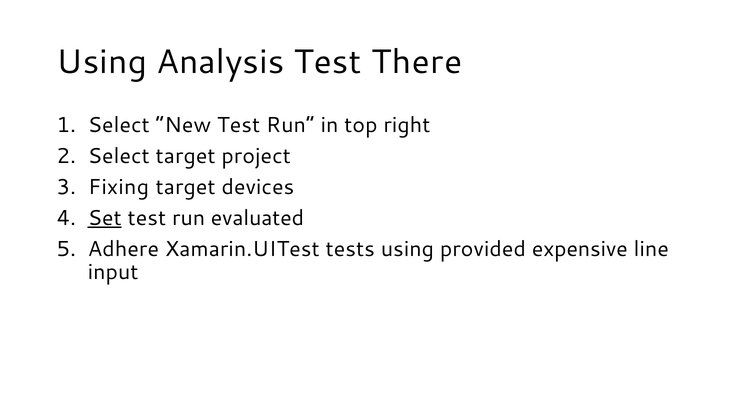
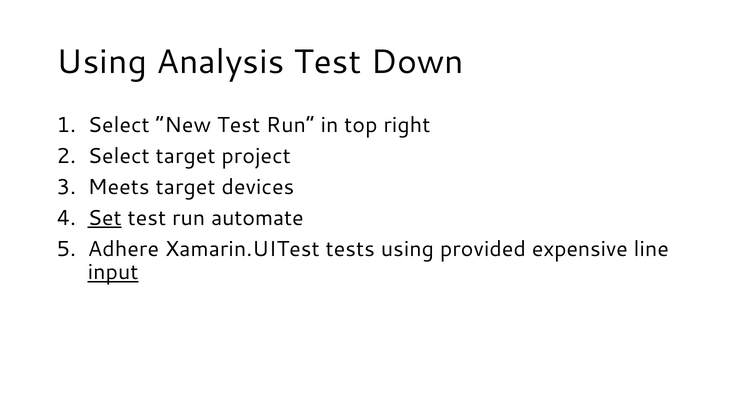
There: There -> Down
Fixing: Fixing -> Meets
evaluated: evaluated -> automate
input underline: none -> present
